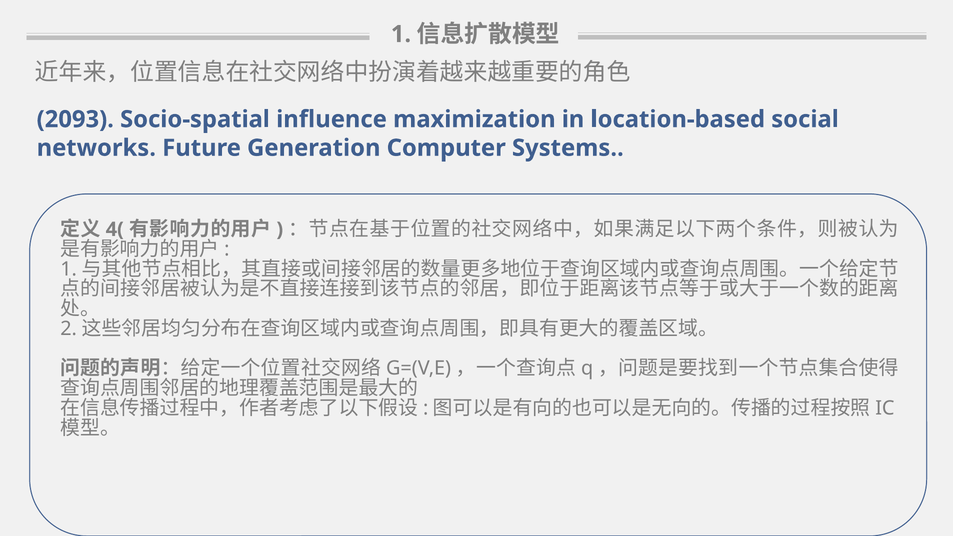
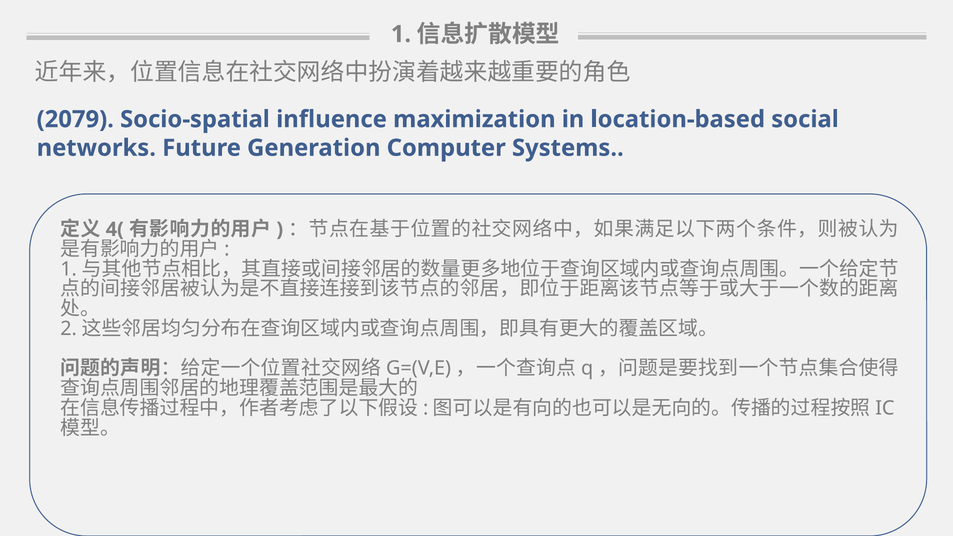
2093: 2093 -> 2079
